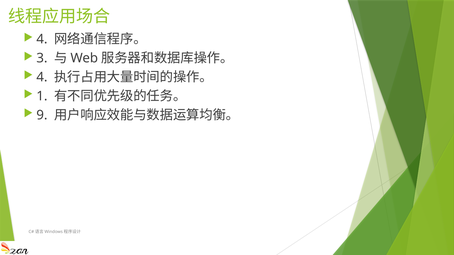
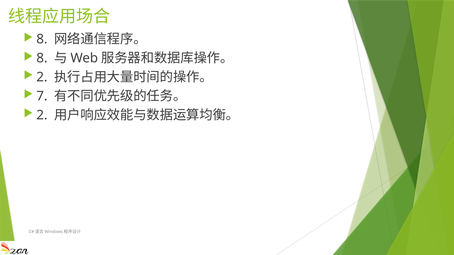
4 at (42, 39): 4 -> 8
3 at (42, 58): 3 -> 8
4 at (42, 77): 4 -> 2
1: 1 -> 7
9 at (42, 115): 9 -> 2
